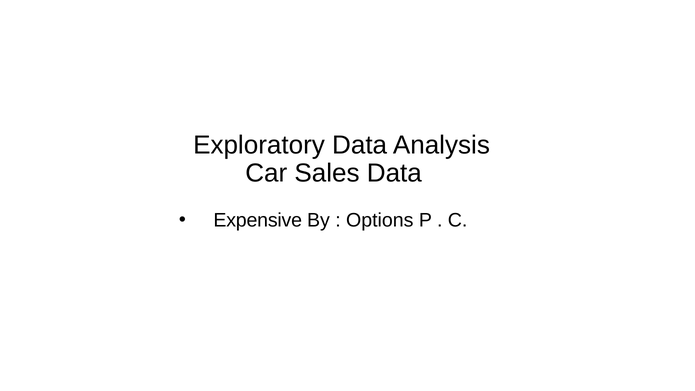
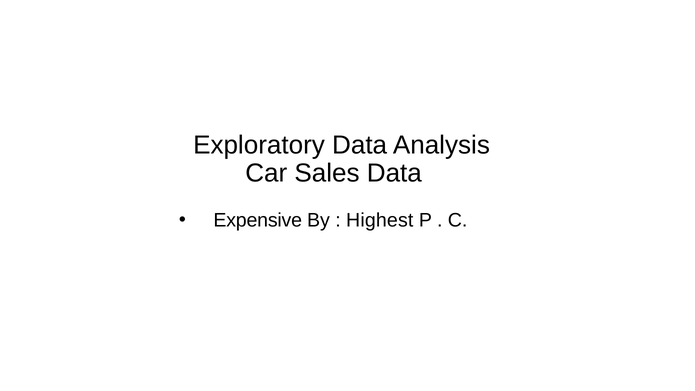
Options: Options -> Highest
